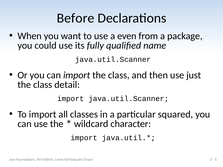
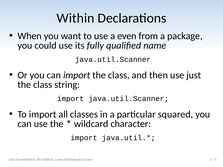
Before: Before -> Within
detail: detail -> string
